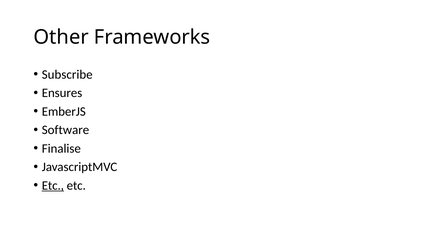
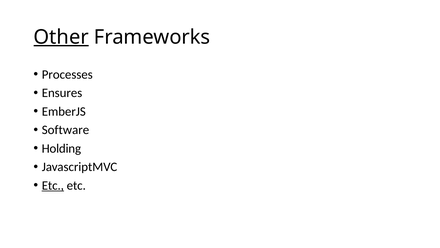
Other underline: none -> present
Subscribe: Subscribe -> Processes
Finalise: Finalise -> Holding
